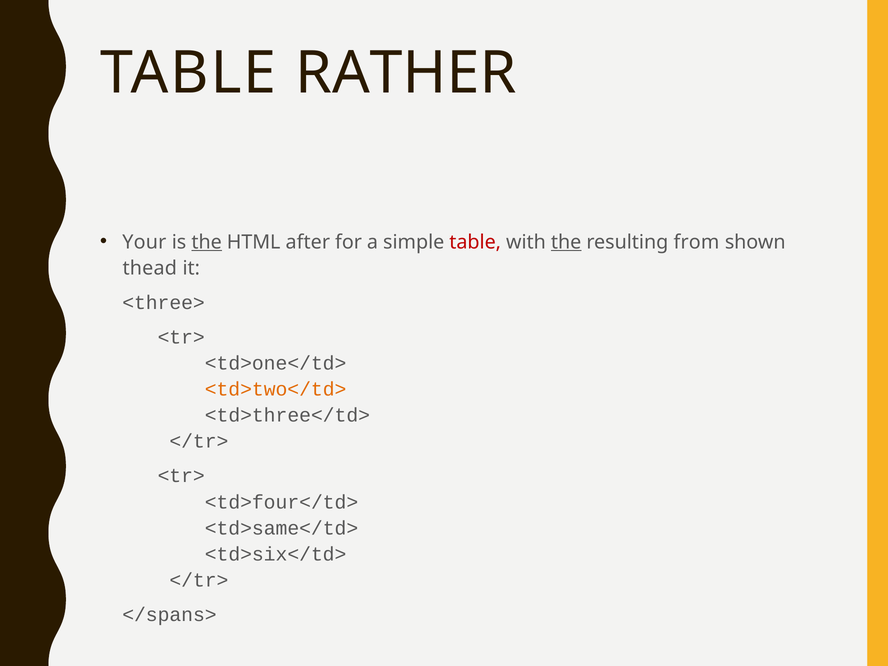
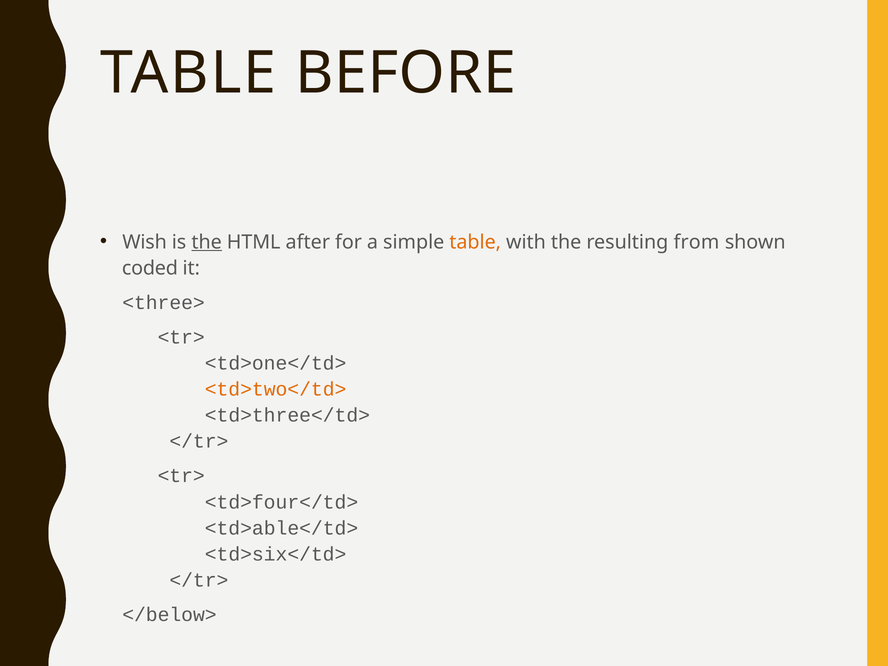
RATHER: RATHER -> BEFORE
Your: Your -> Wish
table at (475, 242) colour: red -> orange
the at (566, 242) underline: present -> none
thead: thead -> coded
<td>same</td>: <td>same</td> -> <td>able</td>
</spans>: </spans> -> </below>
